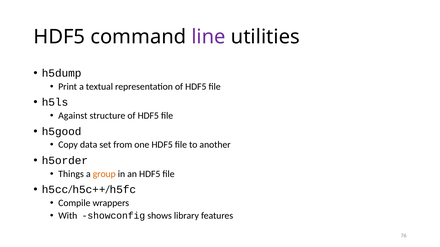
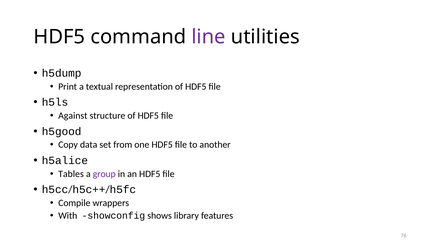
h5order: h5order -> h5alice
Things: Things -> Tables
group colour: orange -> purple
